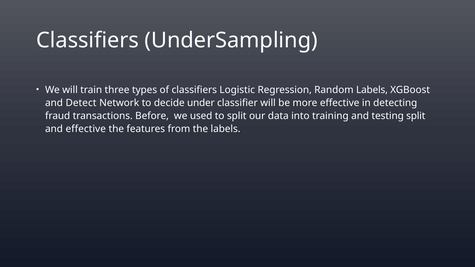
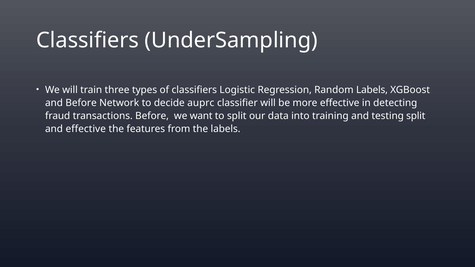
and Detect: Detect -> Before
under: under -> auprc
used: used -> want
